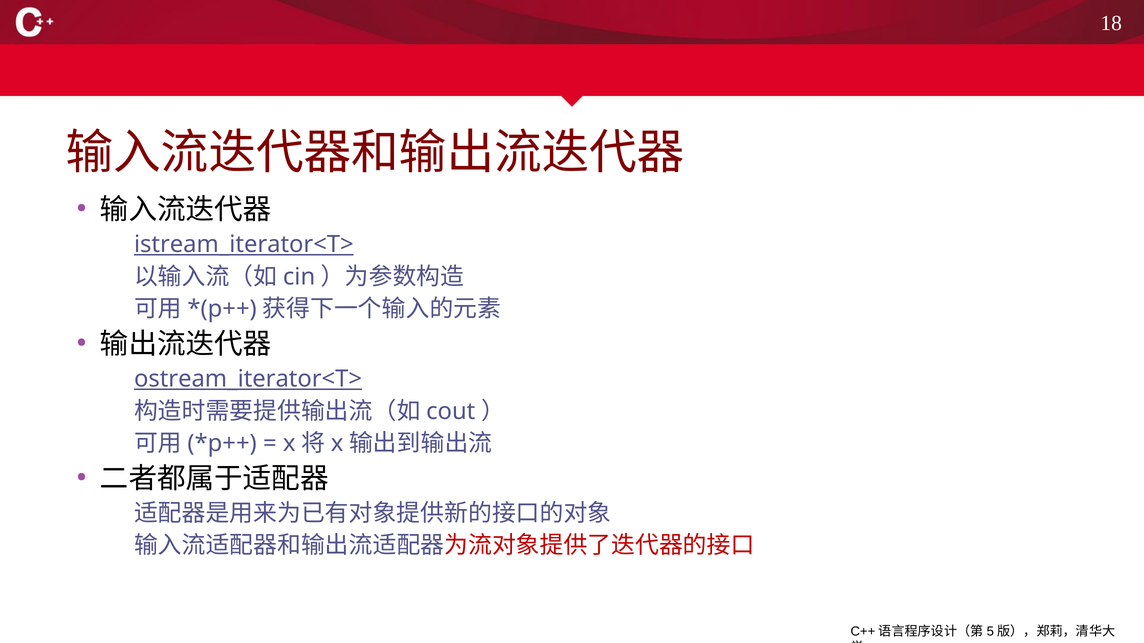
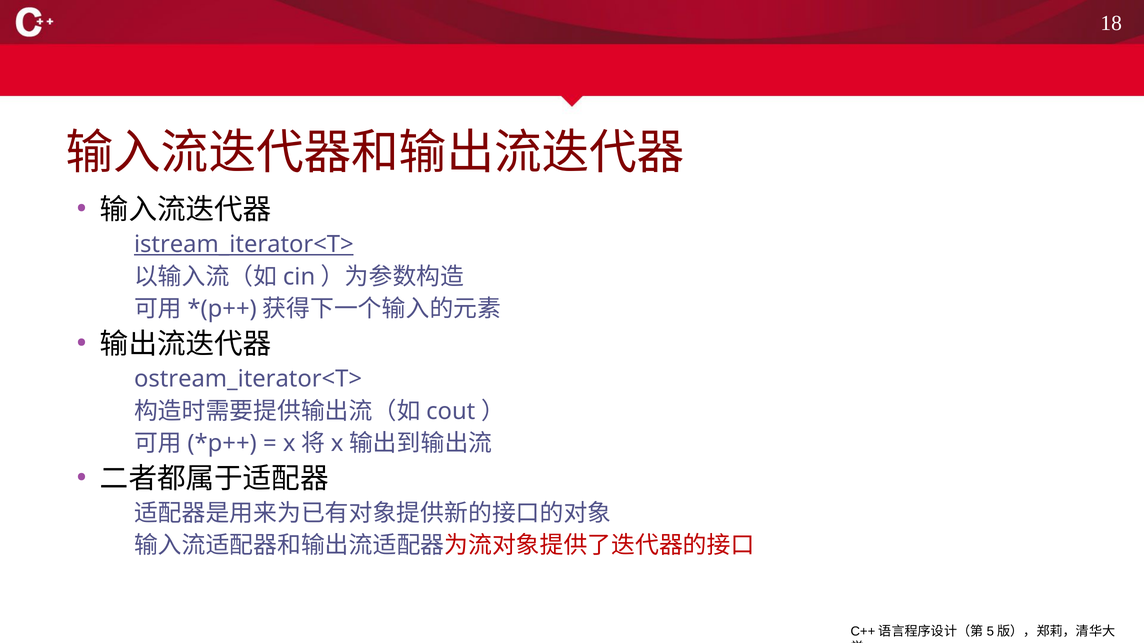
ostream_iterator<T> underline: present -> none
